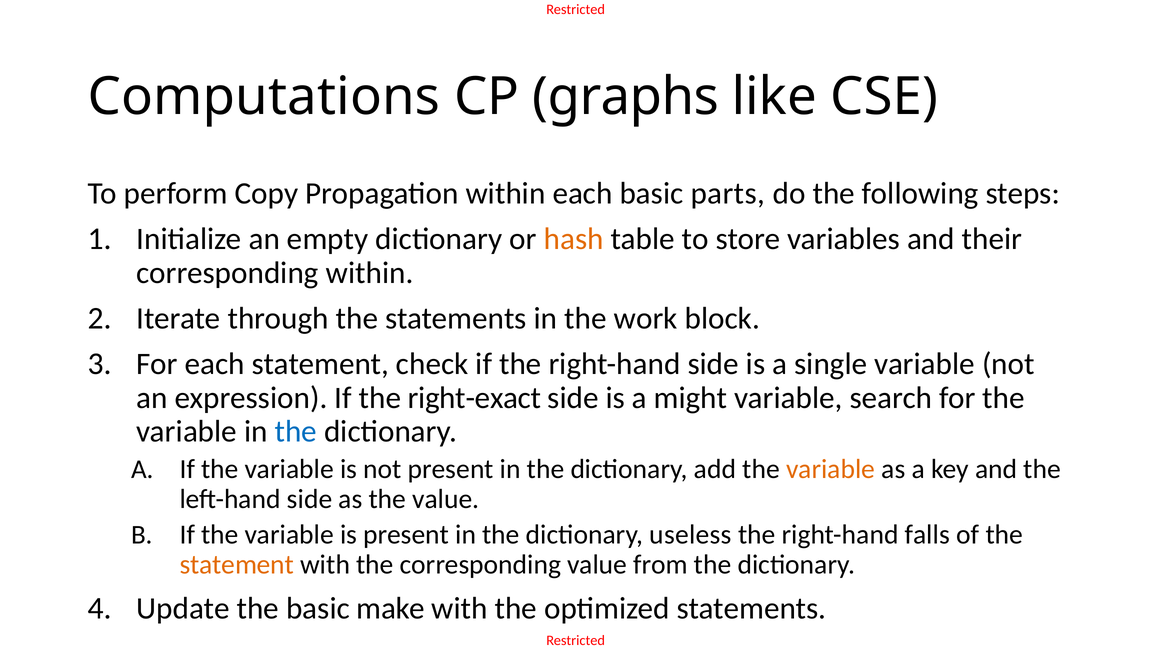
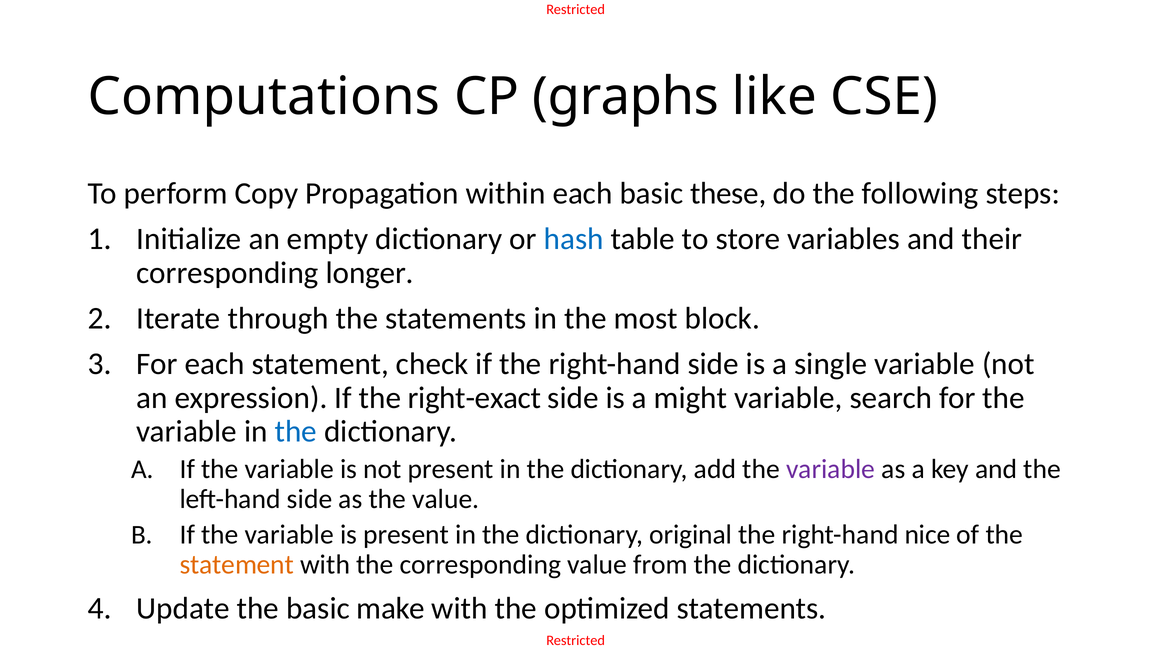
parts: parts -> these
hash colour: orange -> blue
corresponding within: within -> longer
work: work -> most
variable at (831, 469) colour: orange -> purple
useless: useless -> original
falls: falls -> nice
